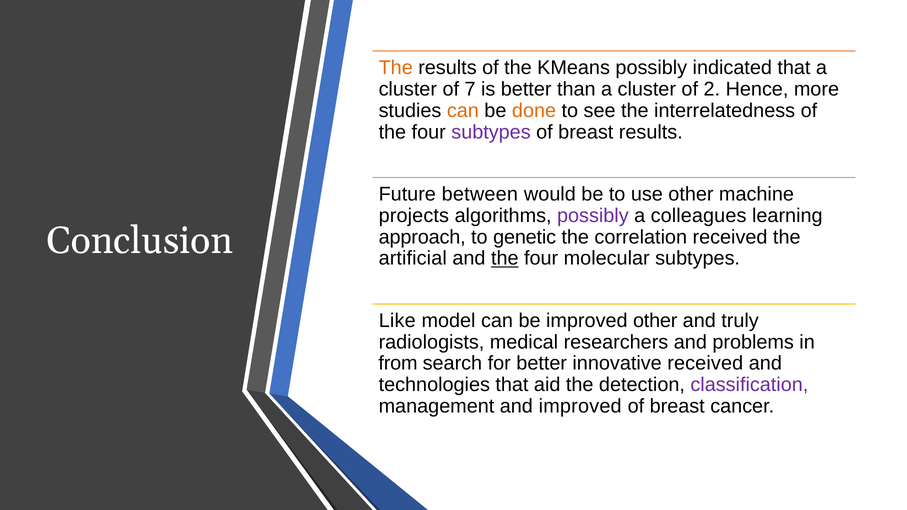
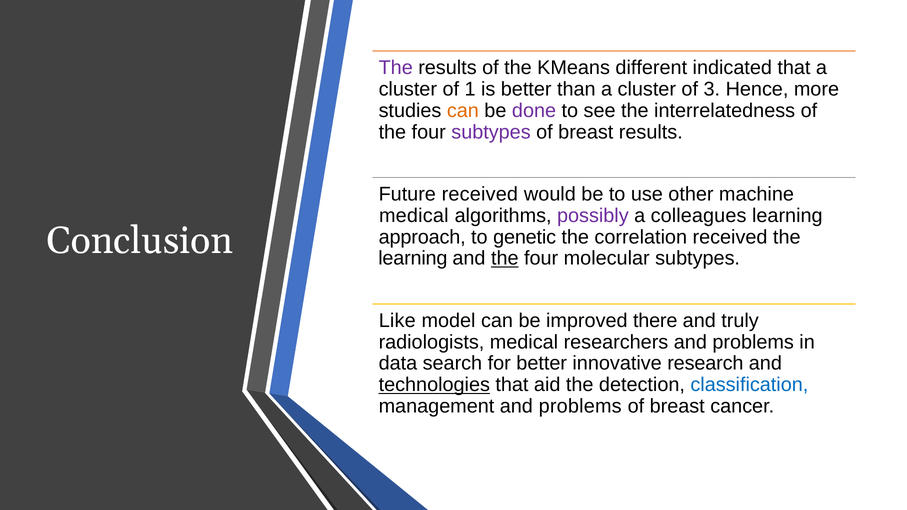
The at (396, 68) colour: orange -> purple
KMeans possibly: possibly -> different
7: 7 -> 1
2: 2 -> 3
done colour: orange -> purple
Future between: between -> received
projects at (414, 216): projects -> medical
artificial at (413, 259): artificial -> learning
improved other: other -> there
from: from -> data
innovative received: received -> research
technologies underline: none -> present
classification colour: purple -> blue
management and improved: improved -> problems
